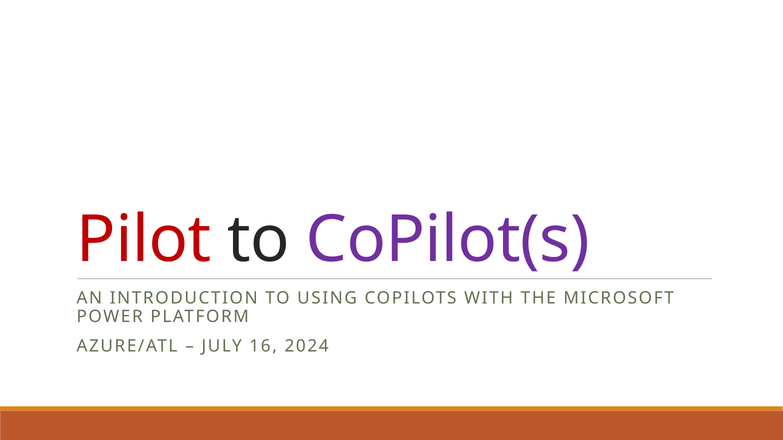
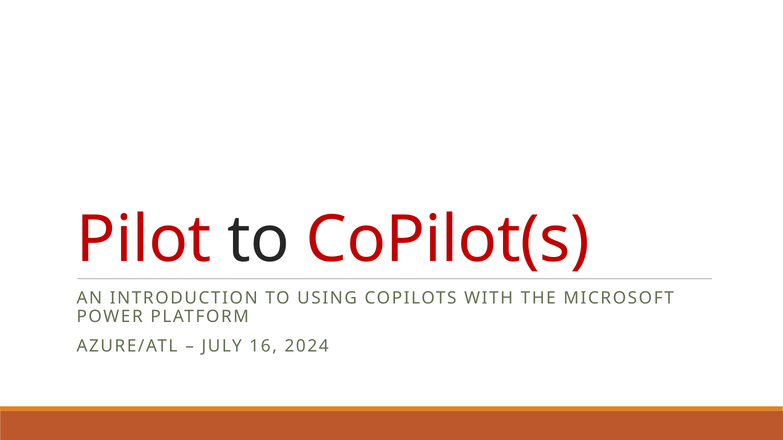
CoPilot(s colour: purple -> red
